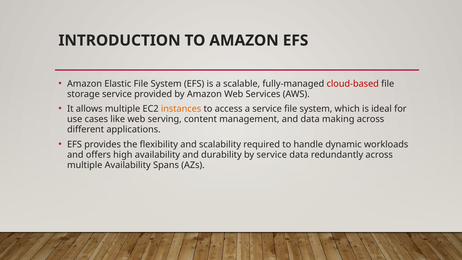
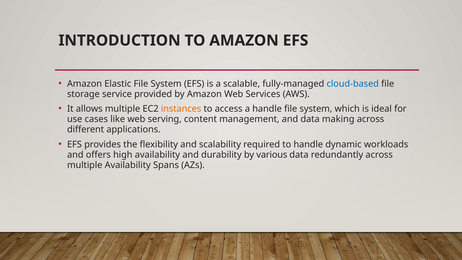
cloud-based colour: red -> blue
a service: service -> handle
by service: service -> various
